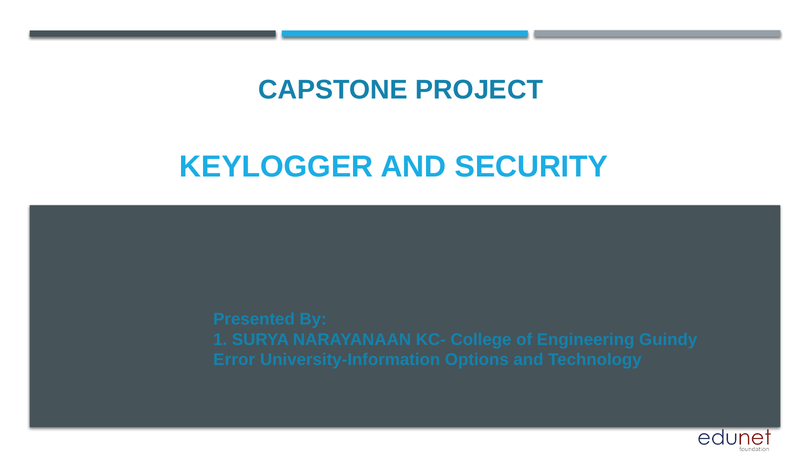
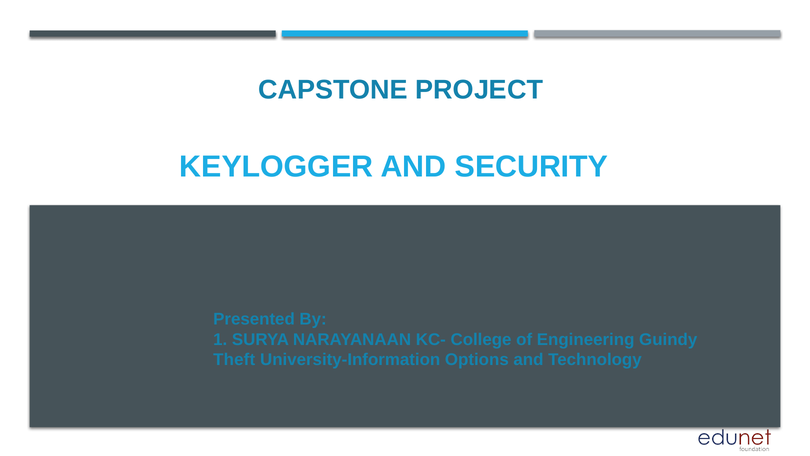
Error: Error -> Theft
